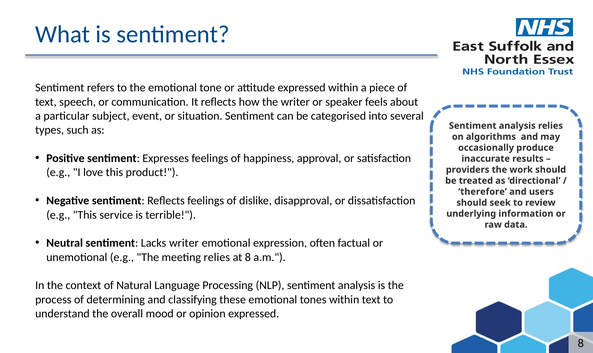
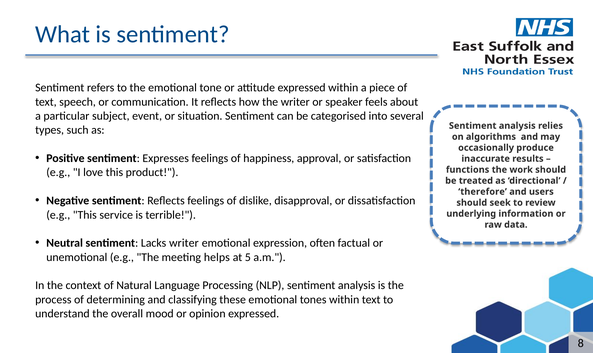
providers: providers -> functions
meeting relies: relies -> helps
at 8: 8 -> 5
